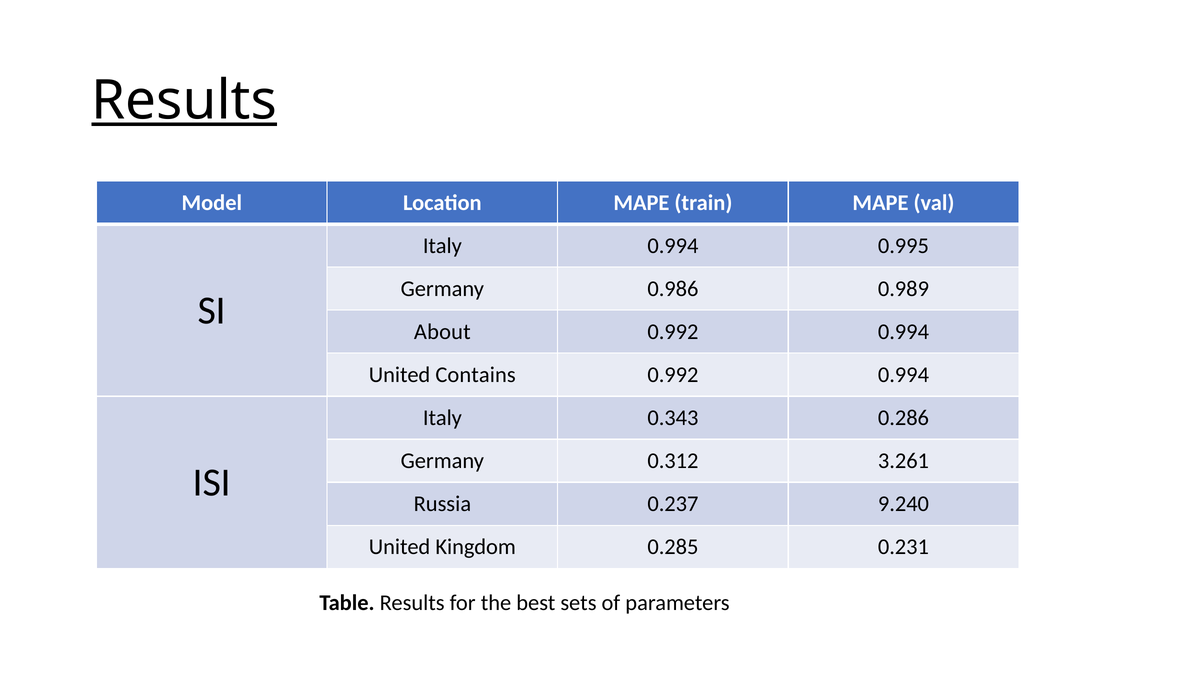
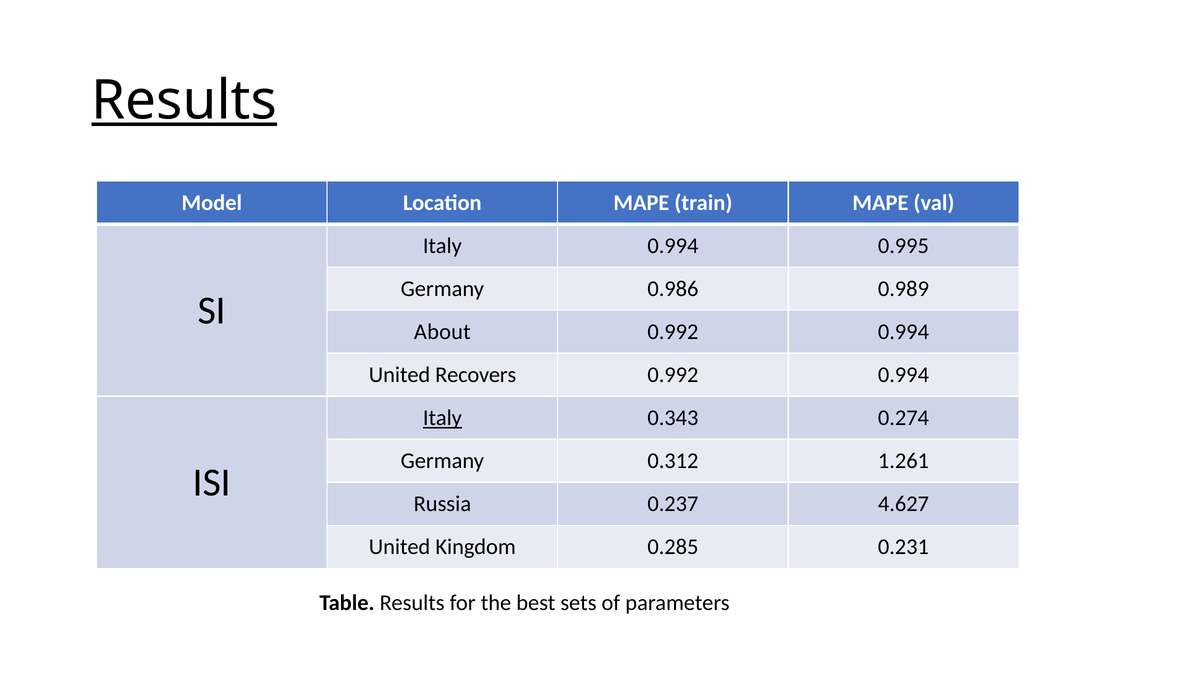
Contains: Contains -> Recovers
Italy at (442, 418) underline: none -> present
0.286: 0.286 -> 0.274
3.261: 3.261 -> 1.261
9.240: 9.240 -> 4.627
